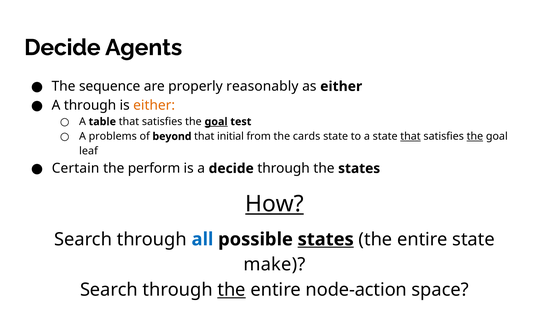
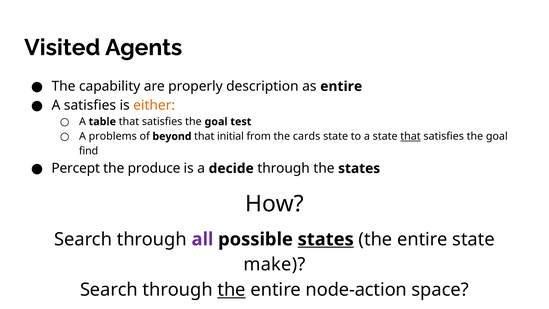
Decide at (62, 48): Decide -> Visited
sequence: sequence -> capability
reasonably: reasonably -> description
as either: either -> entire
A through: through -> satisfies
goal at (216, 122) underline: present -> none
the at (475, 136) underline: present -> none
leaf: leaf -> find
Certain: Certain -> Percept
perform: perform -> produce
How underline: present -> none
all colour: blue -> purple
